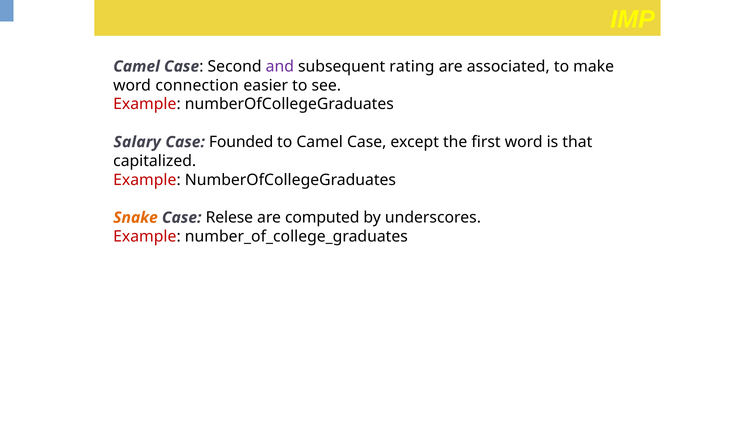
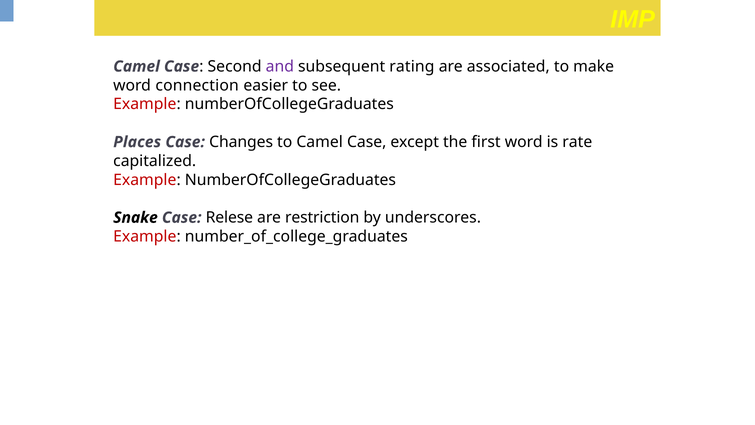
Salary: Salary -> Places
Founded: Founded -> Changes
that: that -> rate
Snake colour: orange -> black
computed: computed -> restriction
